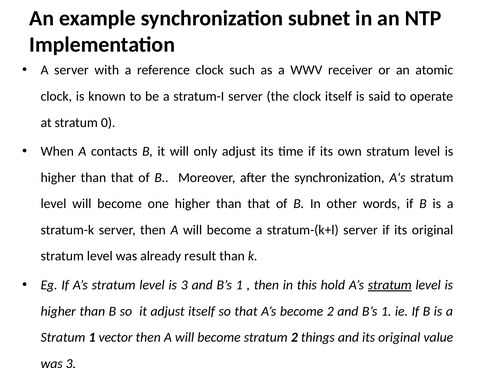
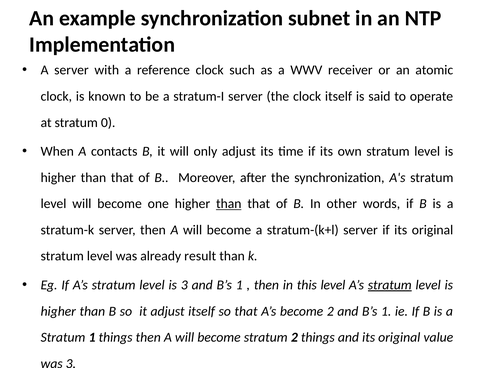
than at (229, 203) underline: none -> present
this hold: hold -> level
1 vector: vector -> things
